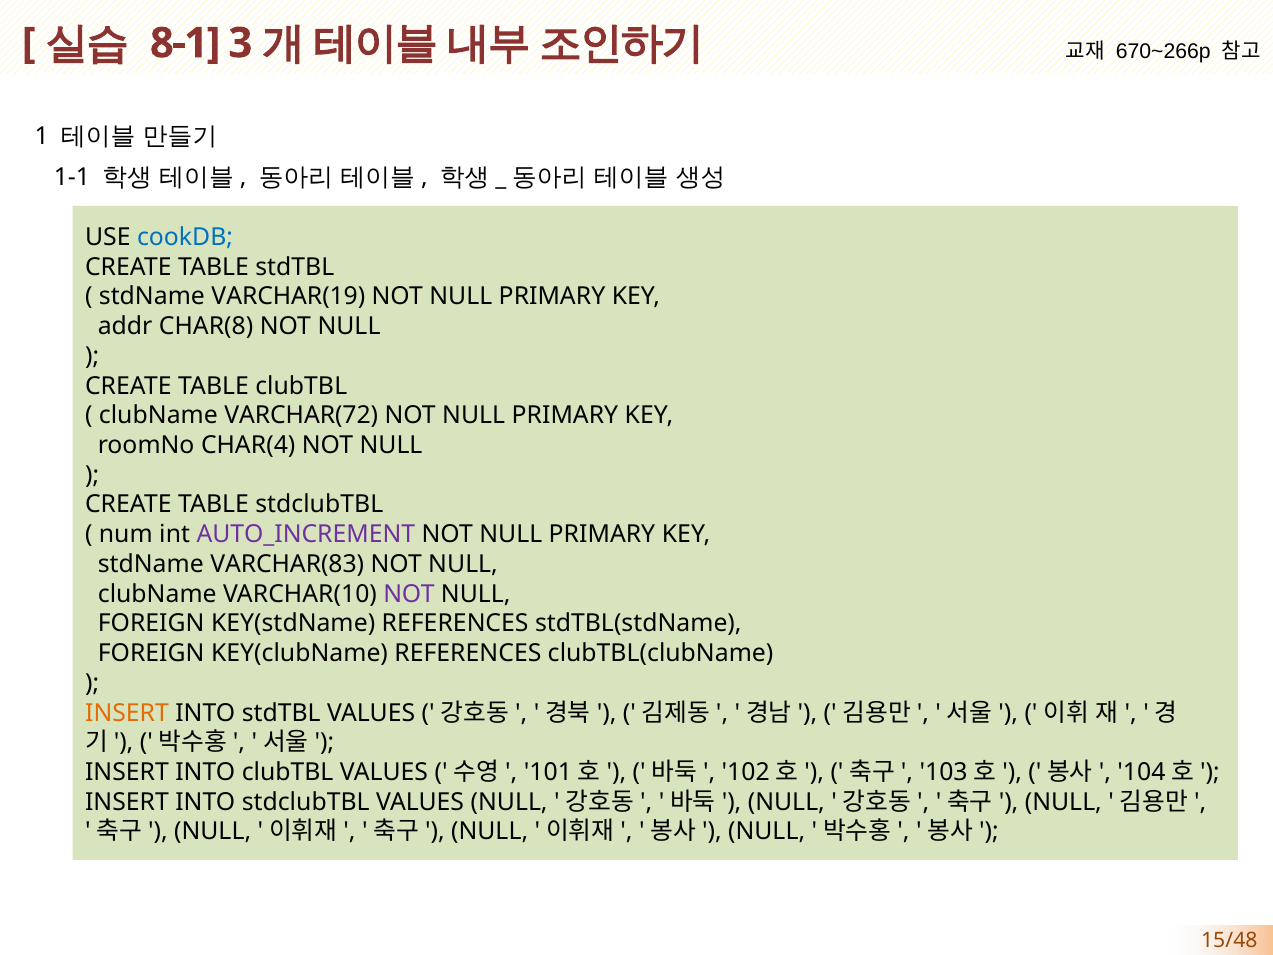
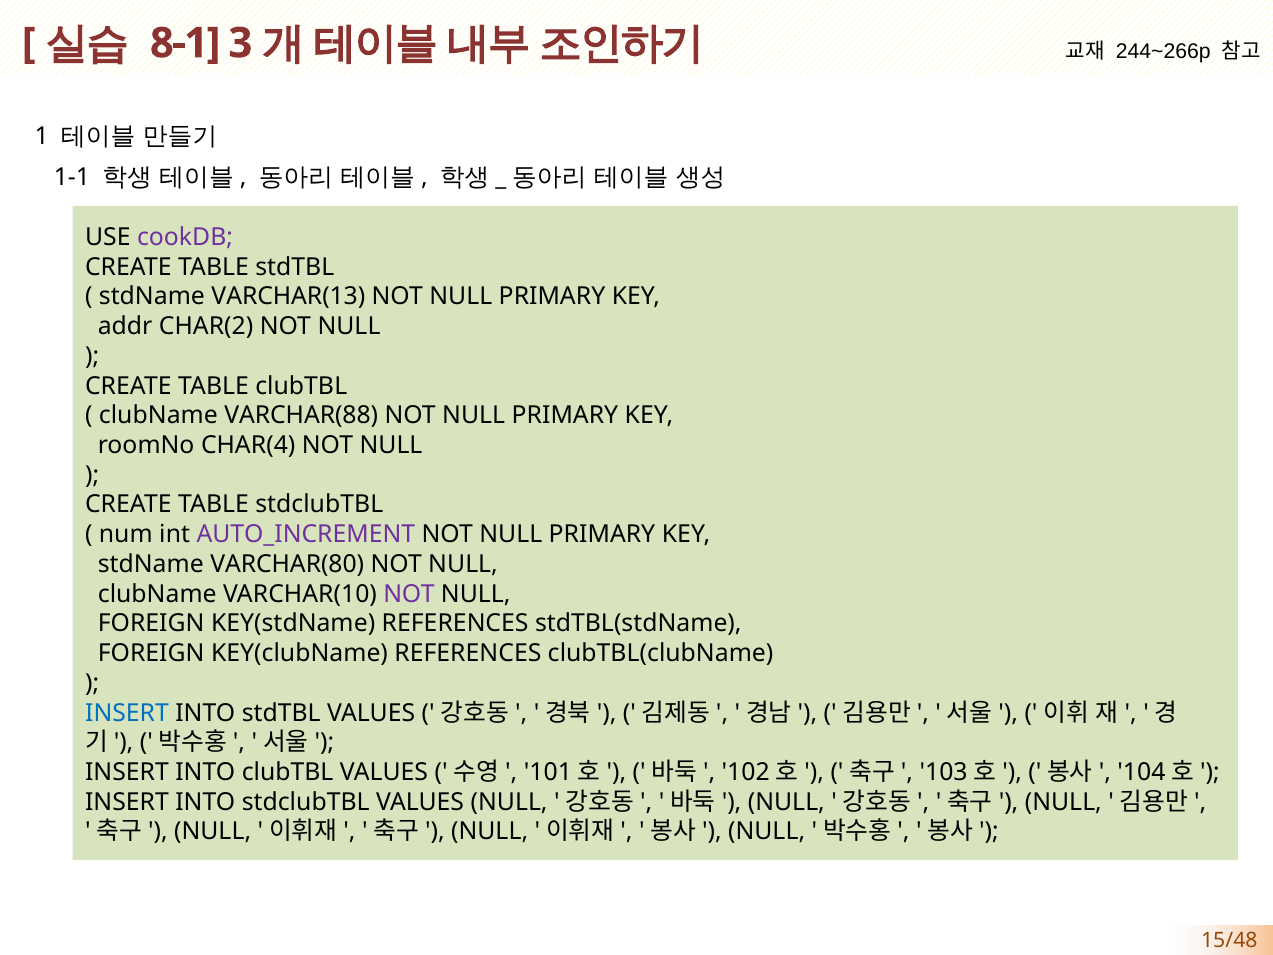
670~266p: 670~266p -> 244~266p
cookDB colour: blue -> purple
VARCHAR(19: VARCHAR(19 -> VARCHAR(13
CHAR(8: CHAR(8 -> CHAR(2
VARCHAR(72: VARCHAR(72 -> VARCHAR(88
VARCHAR(83: VARCHAR(83 -> VARCHAR(80
INSERT at (127, 713) colour: orange -> blue
